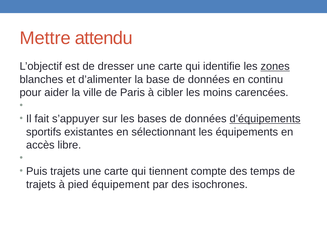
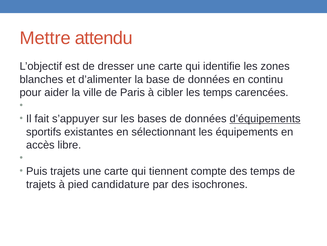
zones underline: present -> none
les moins: moins -> temps
équipement: équipement -> candidature
